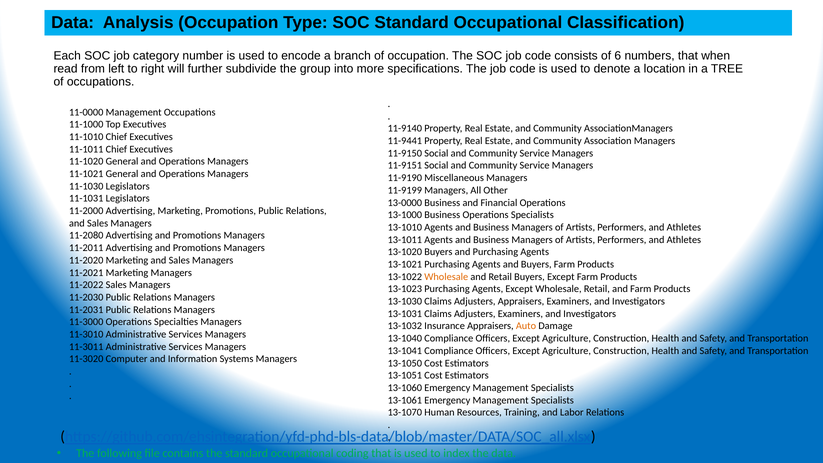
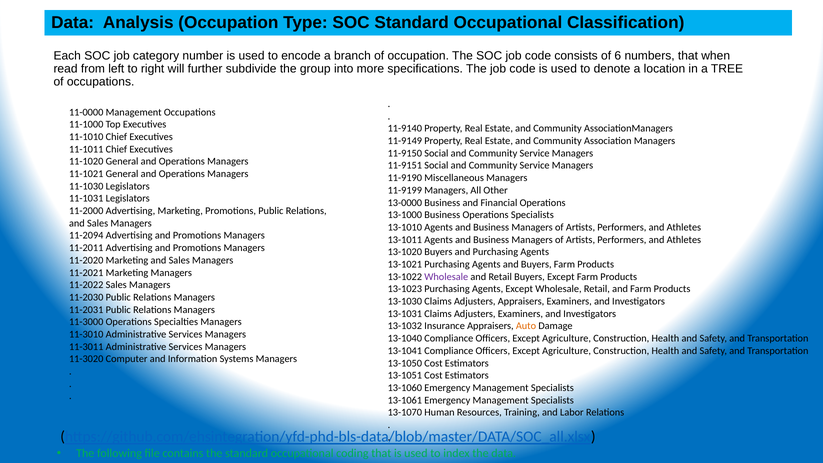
11-9441: 11-9441 -> 11-9149
11-2080: 11-2080 -> 11-2094
Wholesale at (446, 277) colour: orange -> purple
